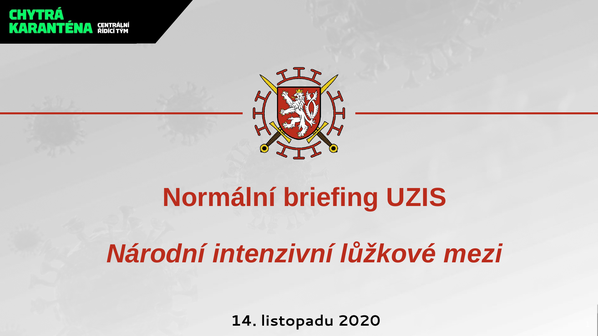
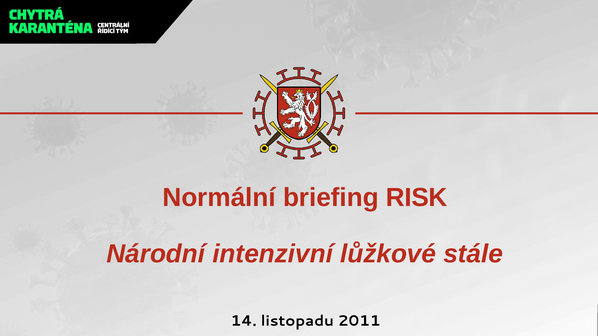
UZIS: UZIS -> RISK
mezi: mezi -> stále
2020: 2020 -> 2011
